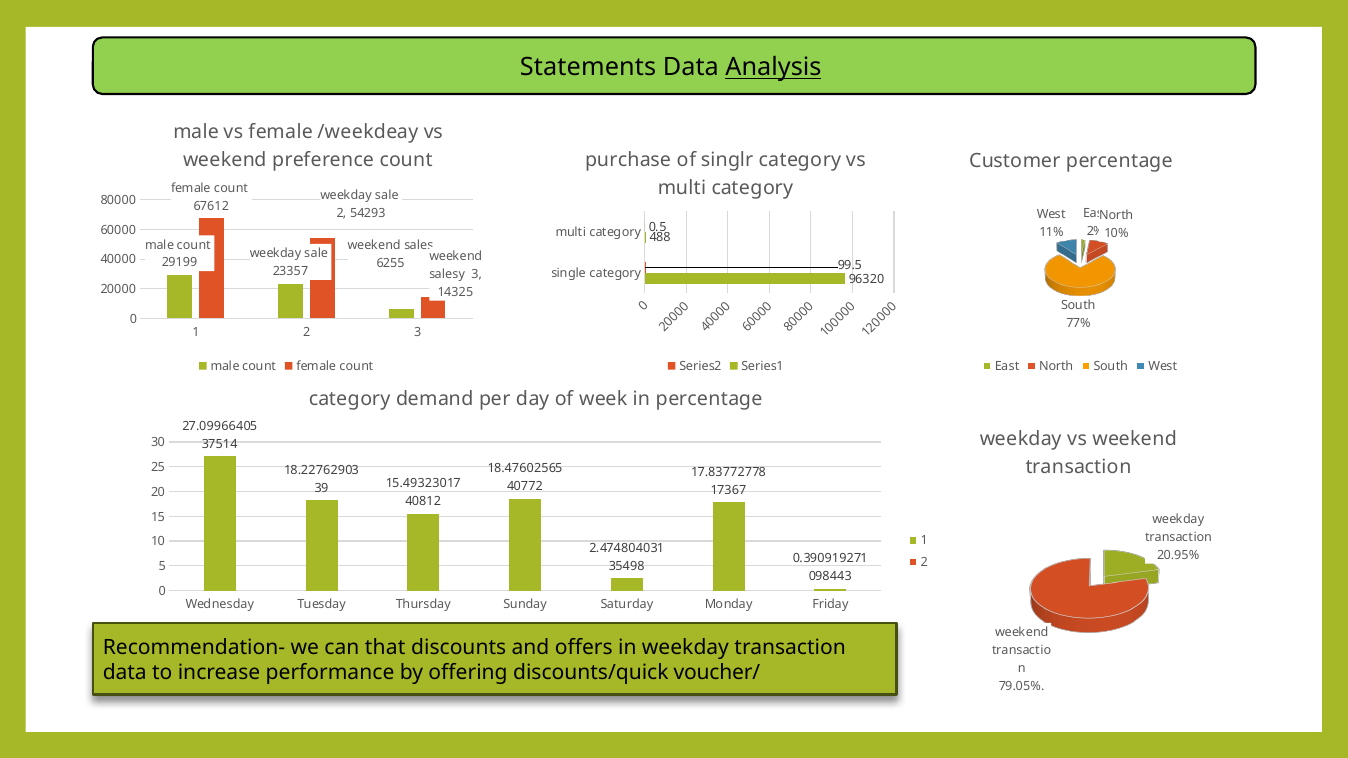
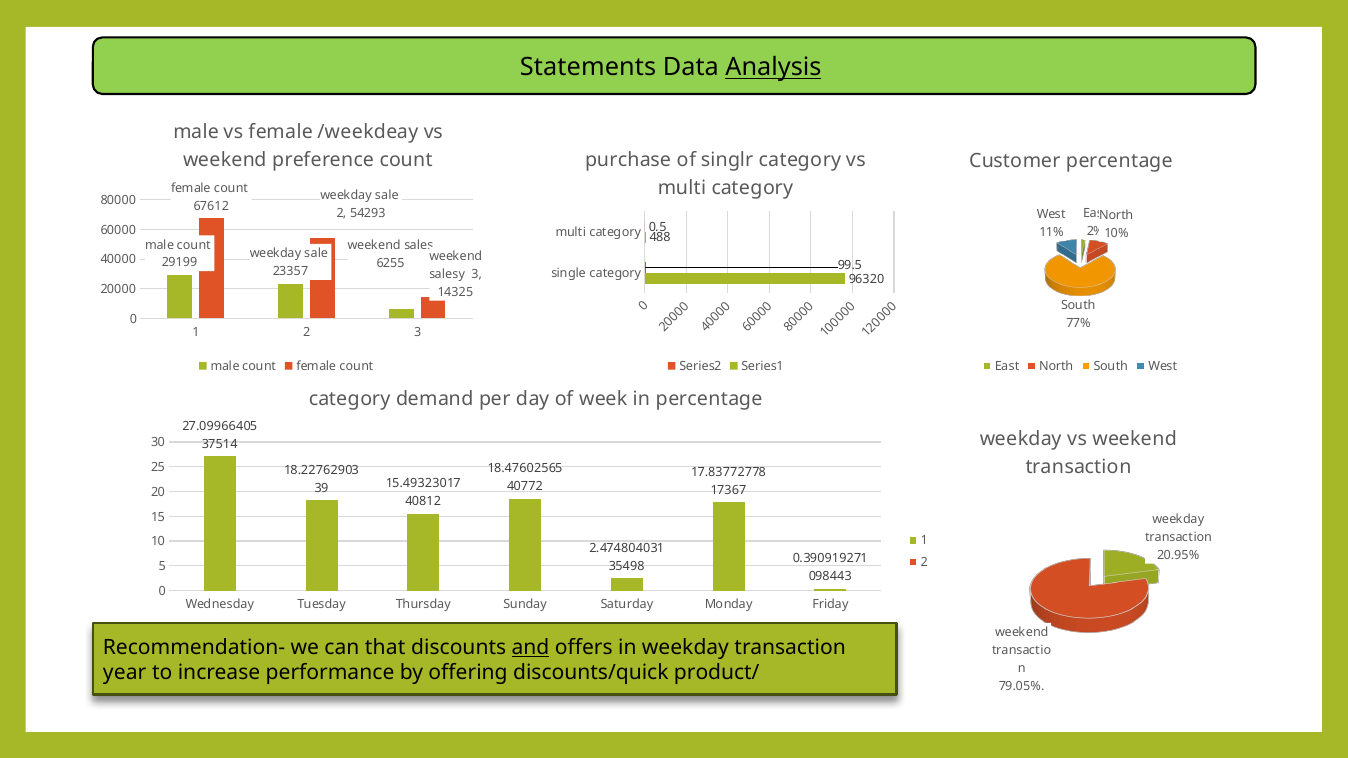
and underline: none -> present
data at (125, 673): data -> year
voucher/: voucher/ -> product/
